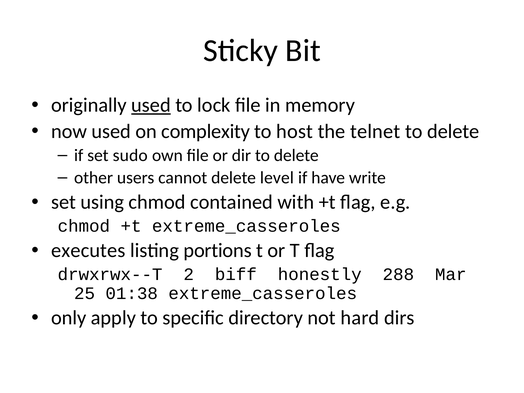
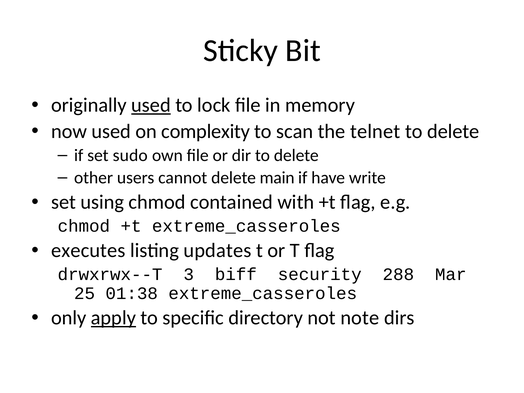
host: host -> scan
level: level -> main
portions: portions -> updates
2: 2 -> 3
honestly: honestly -> security
apply underline: none -> present
hard: hard -> note
